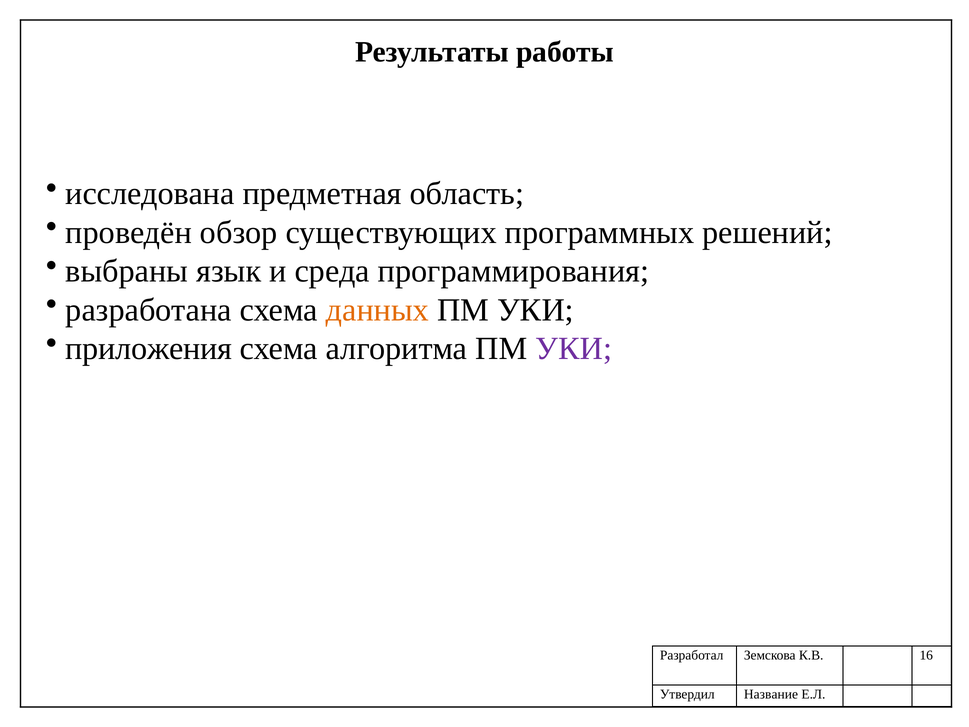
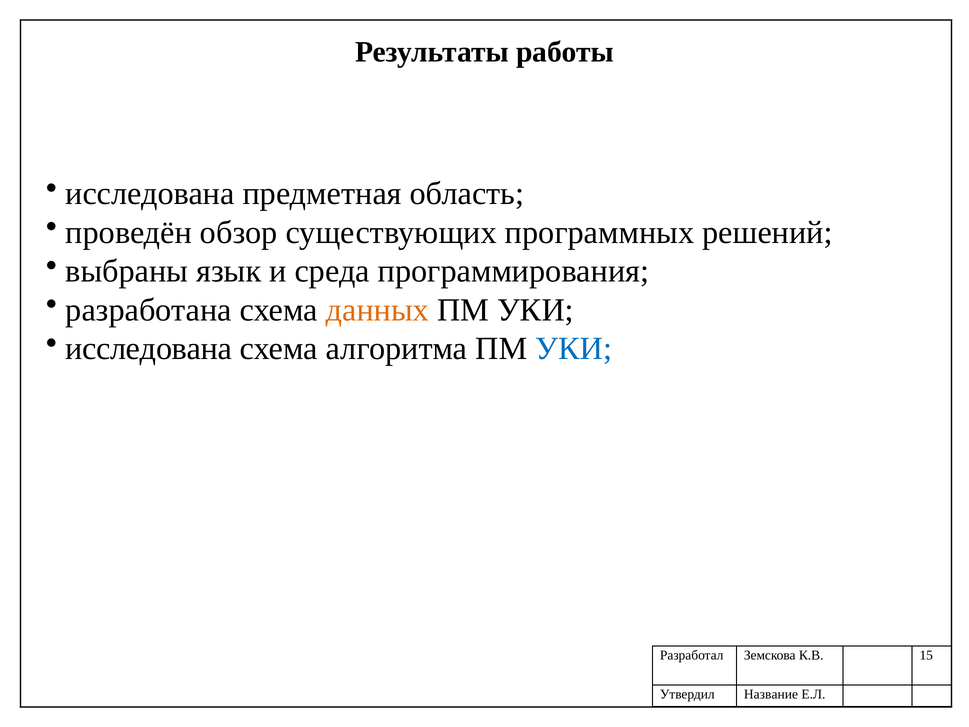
приложения at (149, 349): приложения -> исследована
УКИ at (574, 349) colour: purple -> blue
16: 16 -> 15
